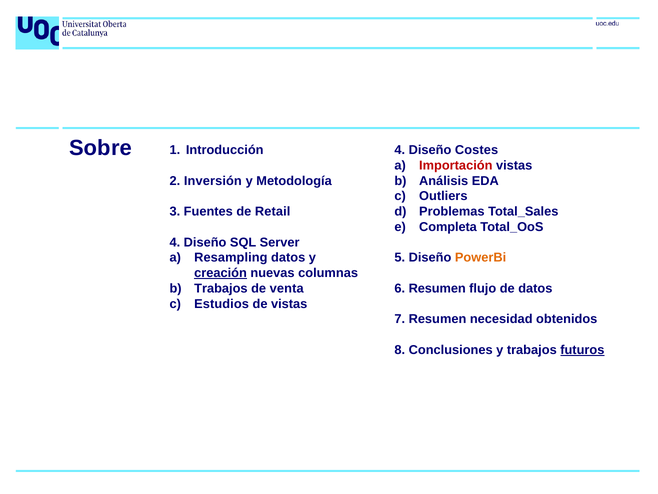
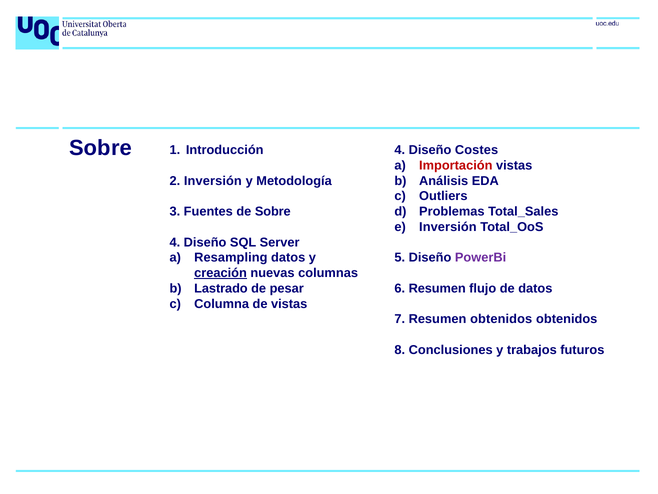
de Retail: Retail -> Sobre
Completa at (448, 227): Completa -> Inversión
PowerBi colour: orange -> purple
Trabajos at (221, 288): Trabajos -> Lastrado
venta: venta -> pesar
Estudios: Estudios -> Columna
Resumen necesidad: necesidad -> obtenidos
futuros underline: present -> none
